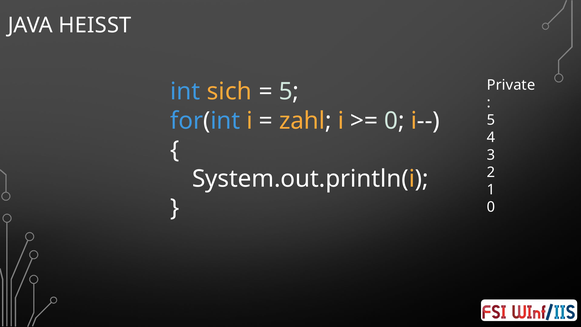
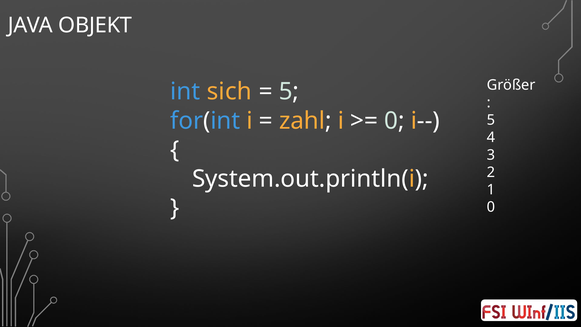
HEISST: HEISST -> OBJEKT
Private: Private -> Größer
